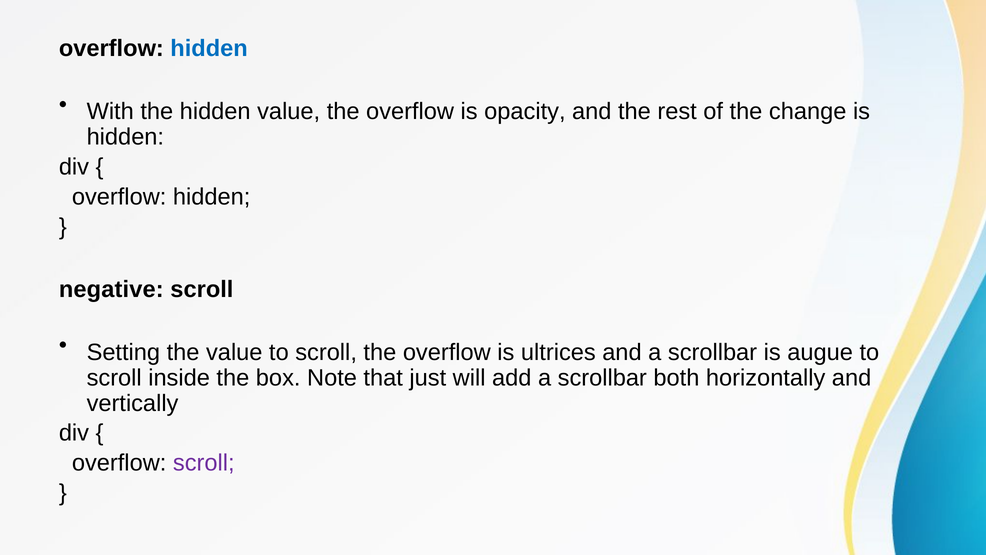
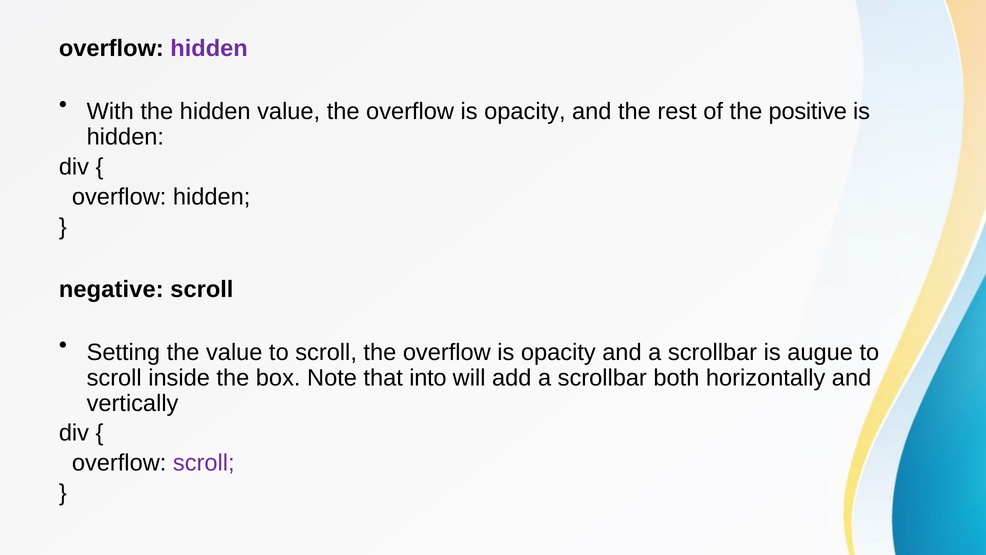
hidden at (209, 49) colour: blue -> purple
change: change -> positive
ultrices at (558, 352): ultrices -> opacity
just: just -> into
